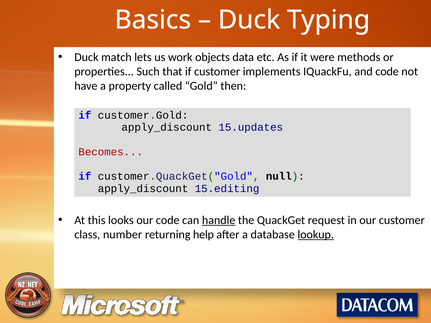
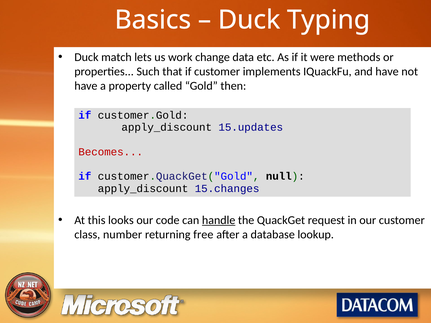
objects: objects -> change
and code: code -> have
15.editing: 15.editing -> 15.changes
help: help -> free
lookup underline: present -> none
